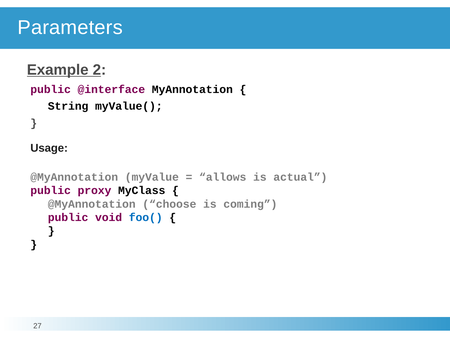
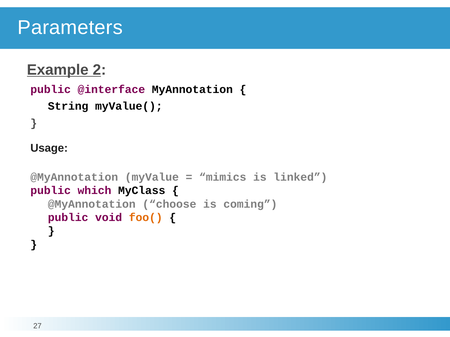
allows: allows -> mimics
actual: actual -> linked
proxy: proxy -> which
foo( colour: blue -> orange
